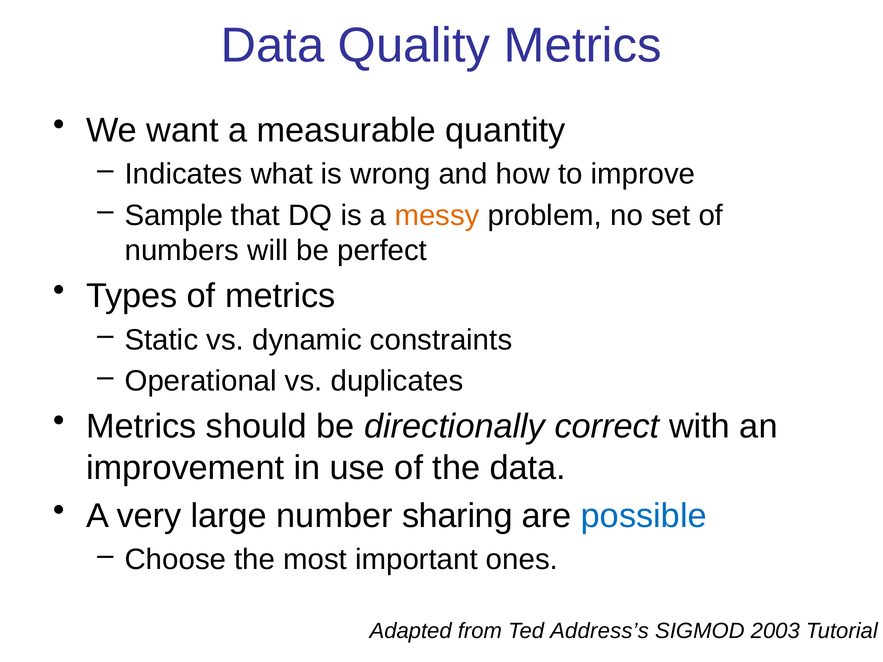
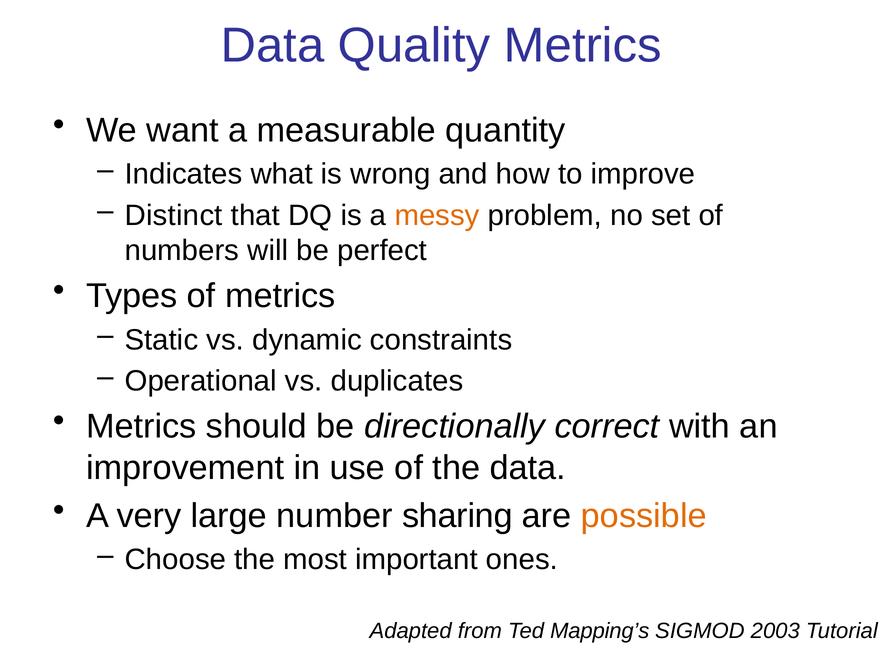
Sample: Sample -> Distinct
possible colour: blue -> orange
Address’s: Address’s -> Mapping’s
